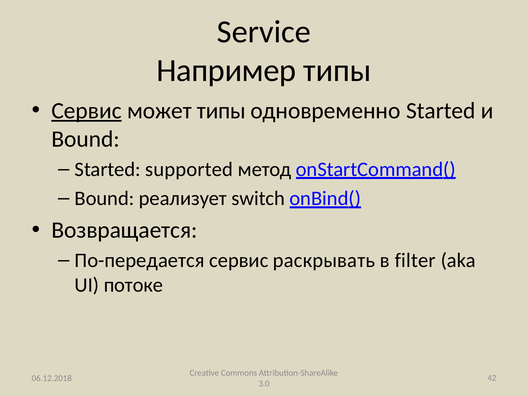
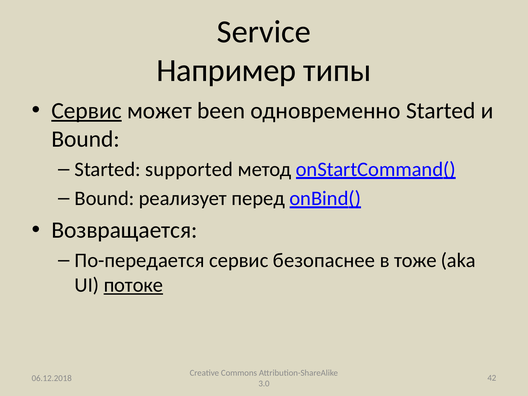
может типы: типы -> been
switch: switch -> перед
раскрывать: раскрывать -> безопаснее
filter: filter -> тоже
потоке underline: none -> present
